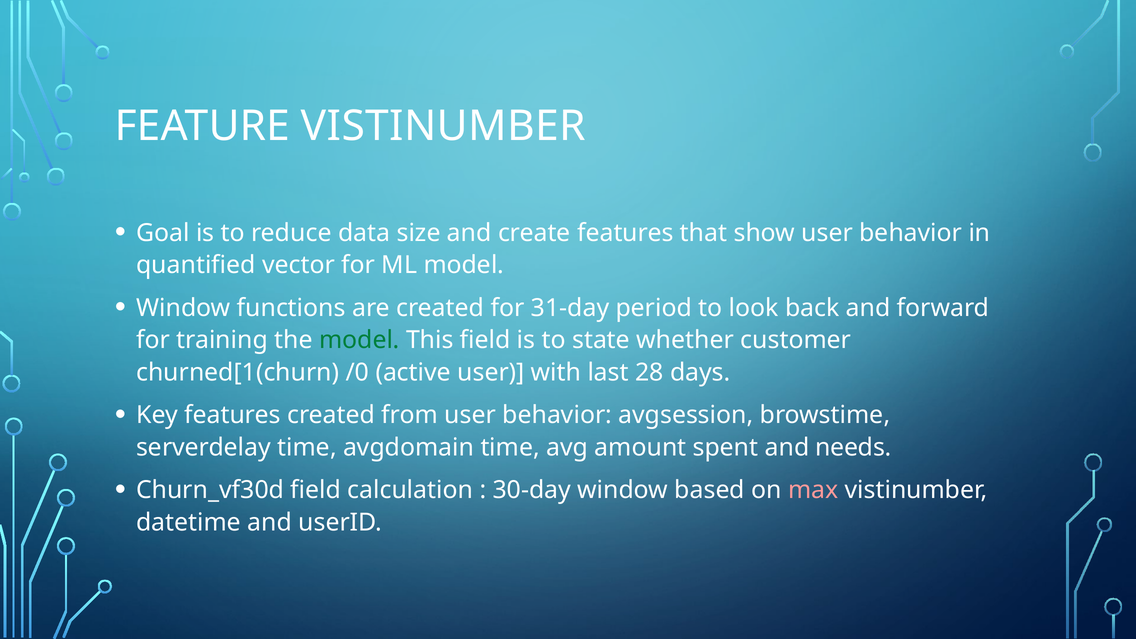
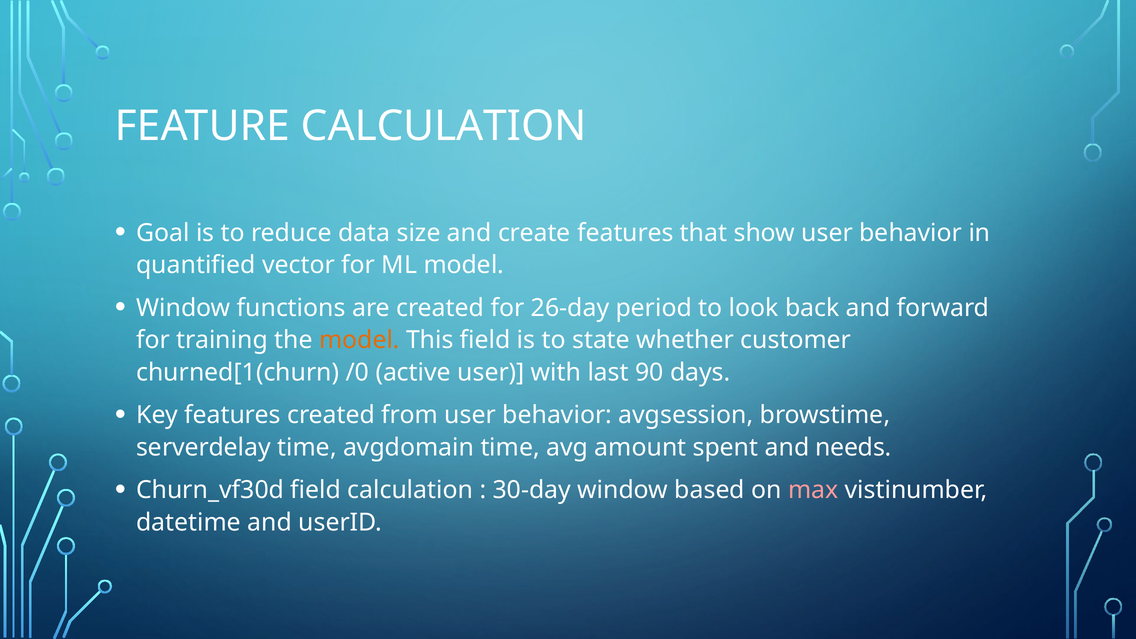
FEATURE VISTINUMBER: VISTINUMBER -> CALCULATION
31-day: 31-day -> 26-day
model at (359, 340) colour: green -> orange
28: 28 -> 90
